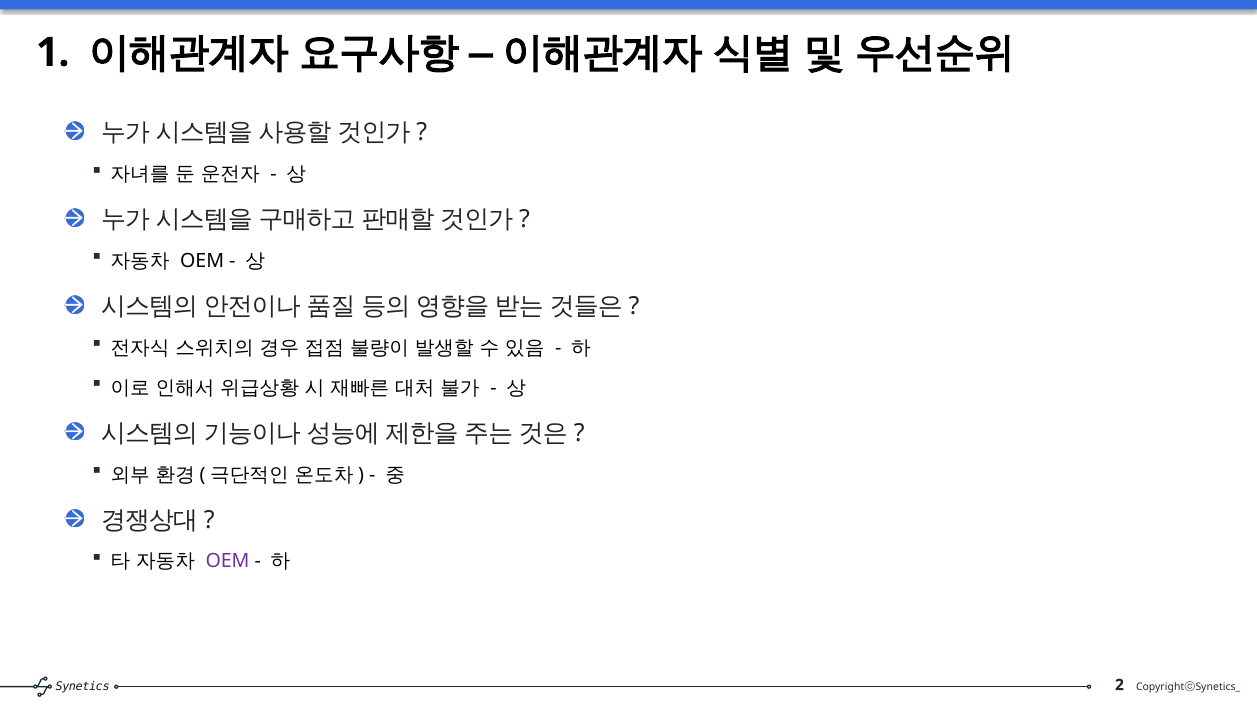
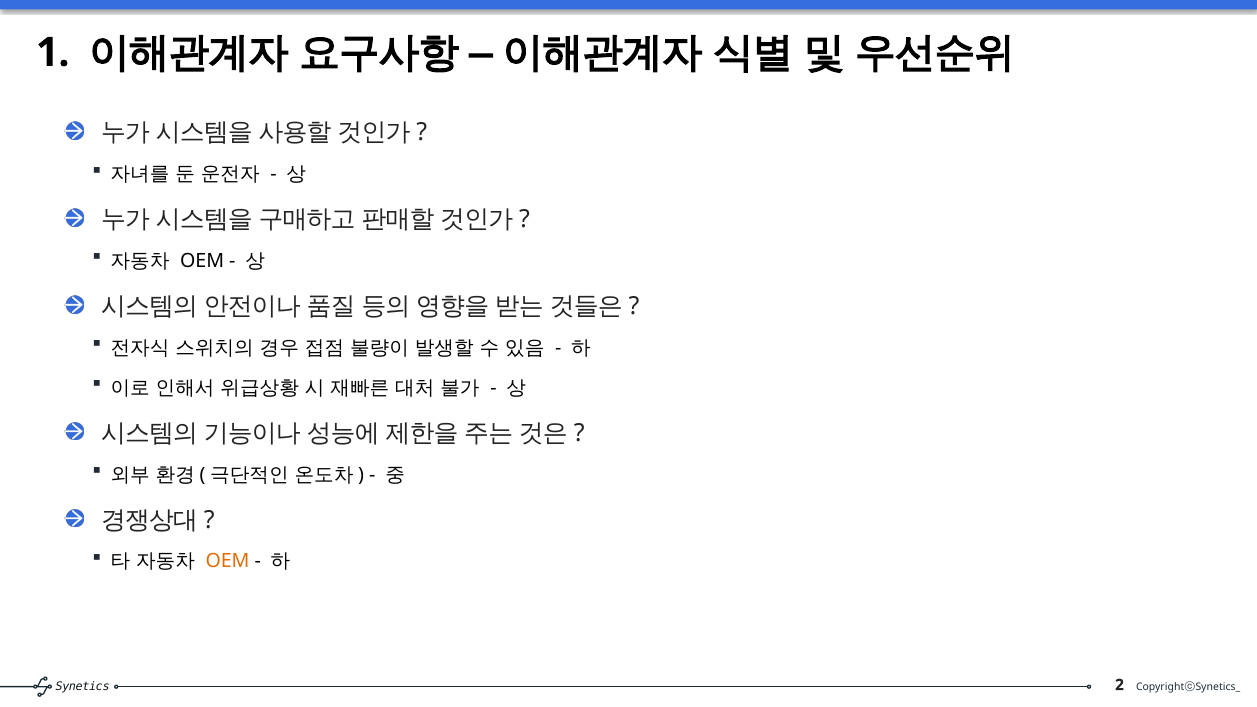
OEM at (228, 562) colour: purple -> orange
